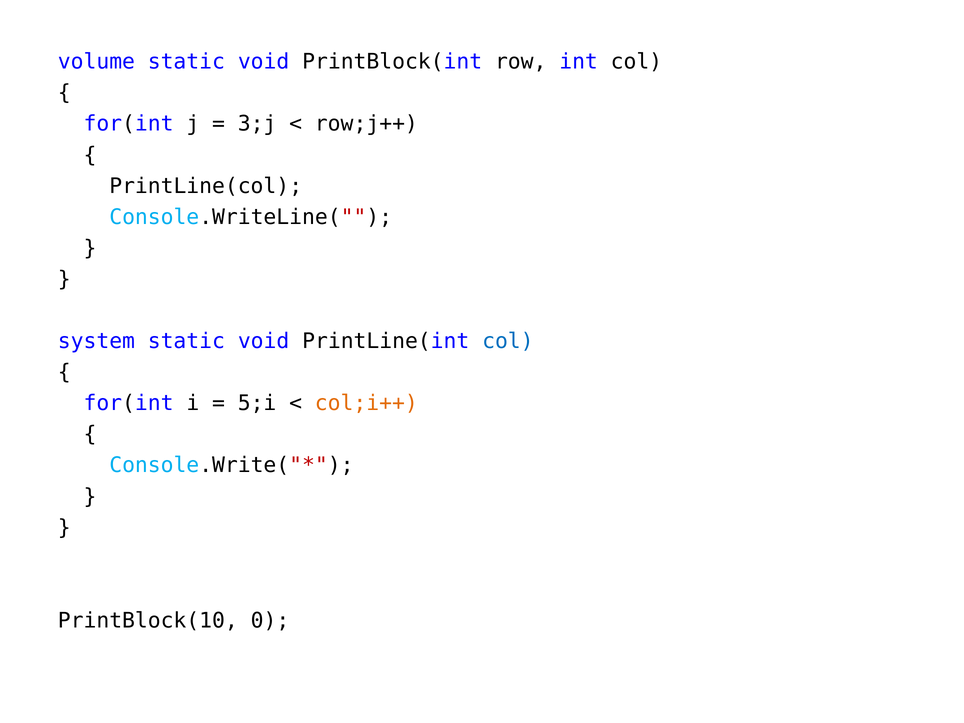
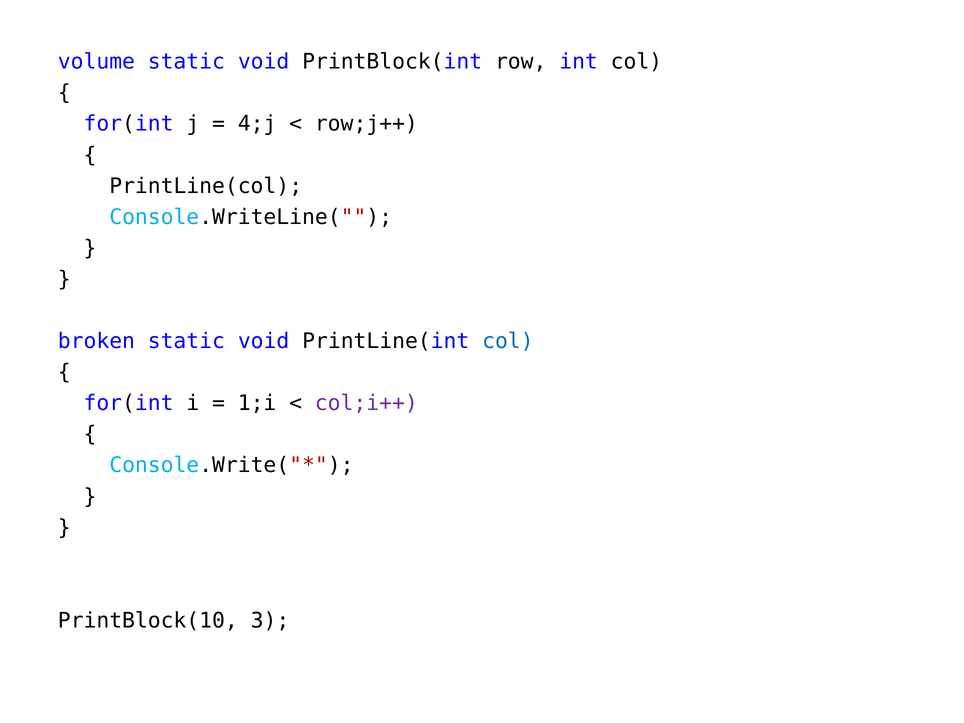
3;j: 3;j -> 4;j
system: system -> broken
5;i: 5;i -> 1;i
col;i++ colour: orange -> purple
0: 0 -> 3
